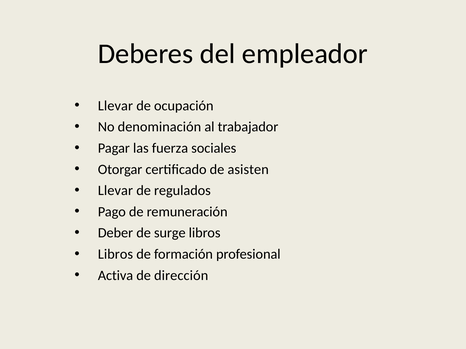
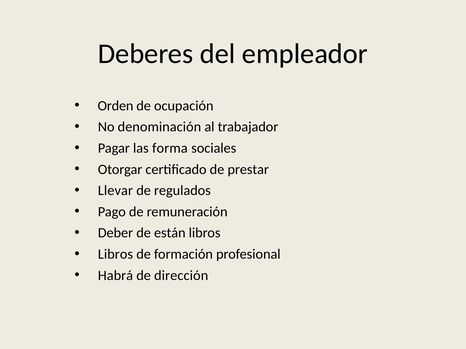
Llevar at (115, 106): Llevar -> Orden
fuerza: fuerza -> forma
asisten: asisten -> prestar
surge: surge -> están
Activa: Activa -> Habrá
